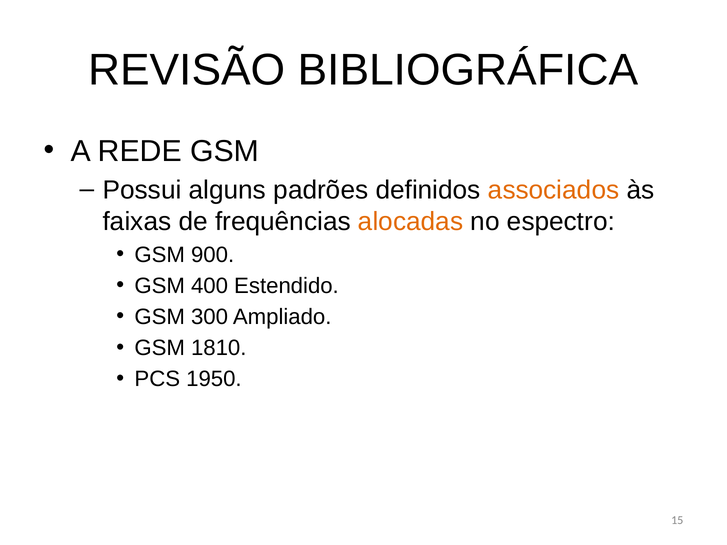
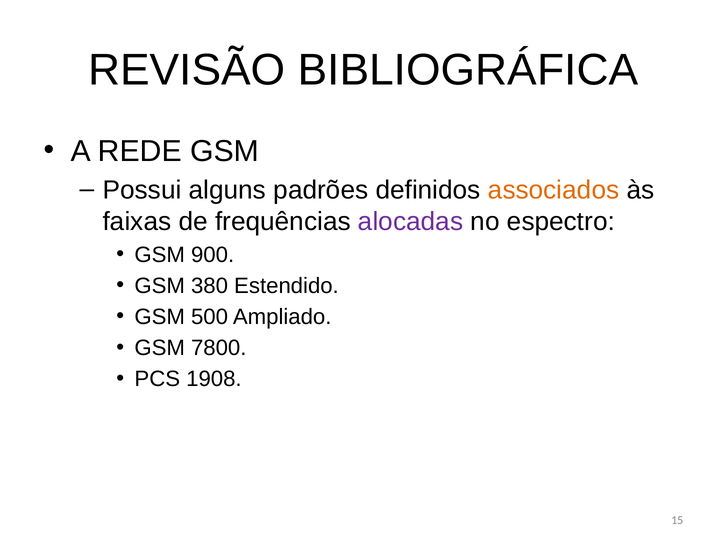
alocadas colour: orange -> purple
400: 400 -> 380
300: 300 -> 500
1810: 1810 -> 7800
1950: 1950 -> 1908
